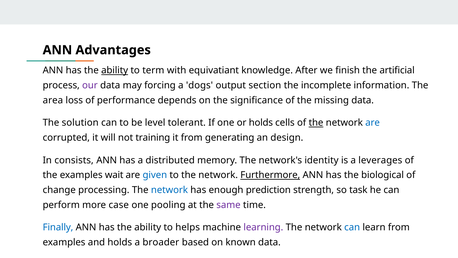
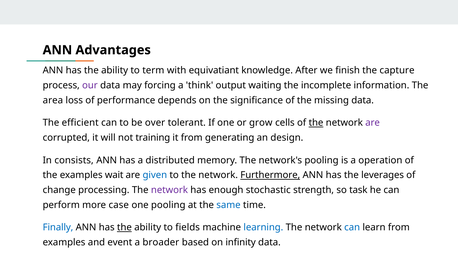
ability at (115, 70) underline: present -> none
artificial: artificial -> capture
dogs: dogs -> think
section: section -> waiting
solution: solution -> efficient
level: level -> over
or holds: holds -> grow
are at (373, 123) colour: blue -> purple
network's identity: identity -> pooling
leverages: leverages -> operation
biological: biological -> leverages
network at (169, 190) colour: blue -> purple
prediction: prediction -> stochastic
same colour: purple -> blue
the at (124, 227) underline: none -> present
helps: helps -> fields
learning colour: purple -> blue
and holds: holds -> event
known: known -> infinity
